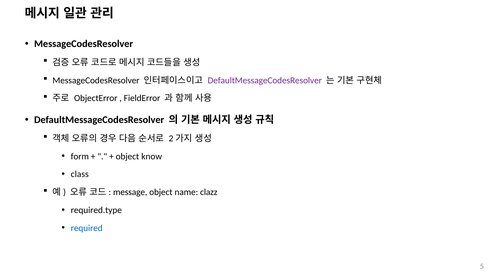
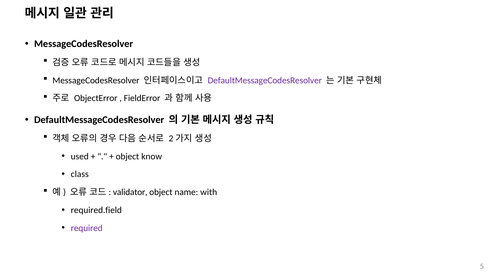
form: form -> used
message: message -> validator
clazz: clazz -> with
required.type: required.type -> required.field
required colour: blue -> purple
